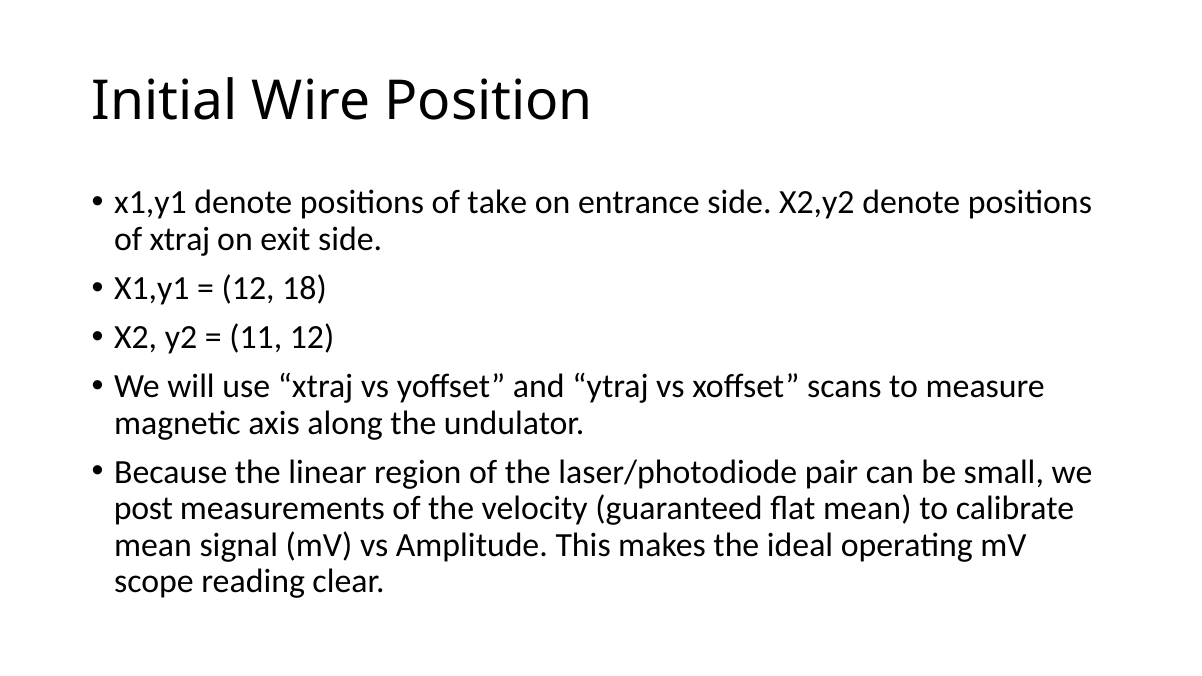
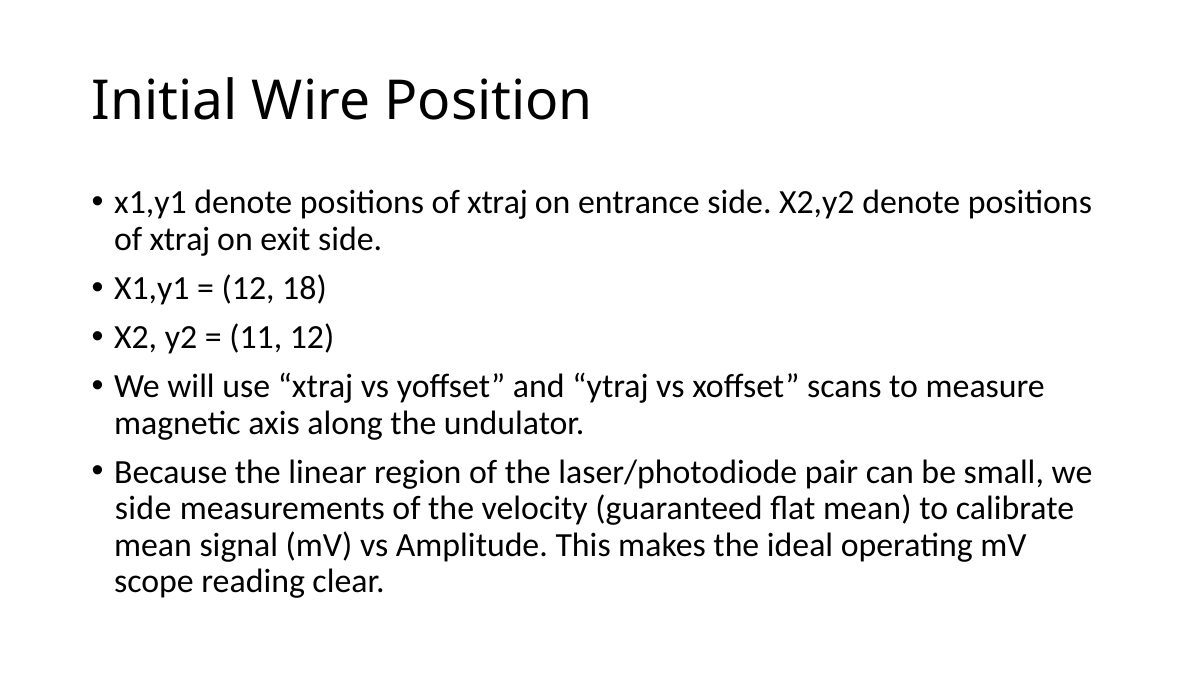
take at (497, 203): take -> xtraj
post at (143, 509): post -> side
